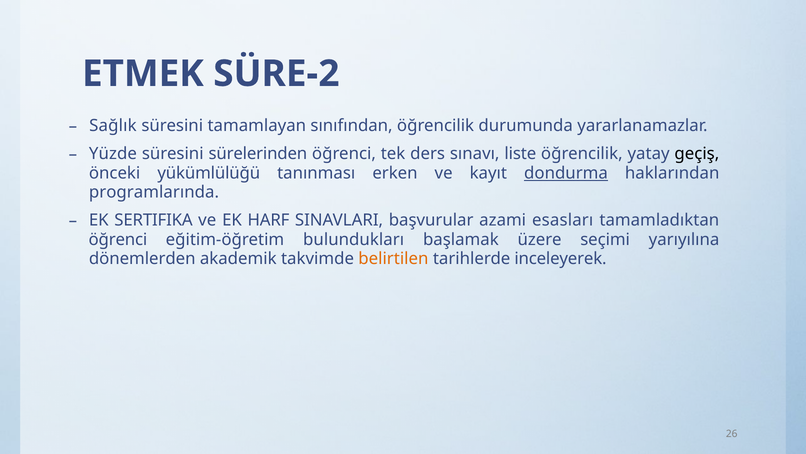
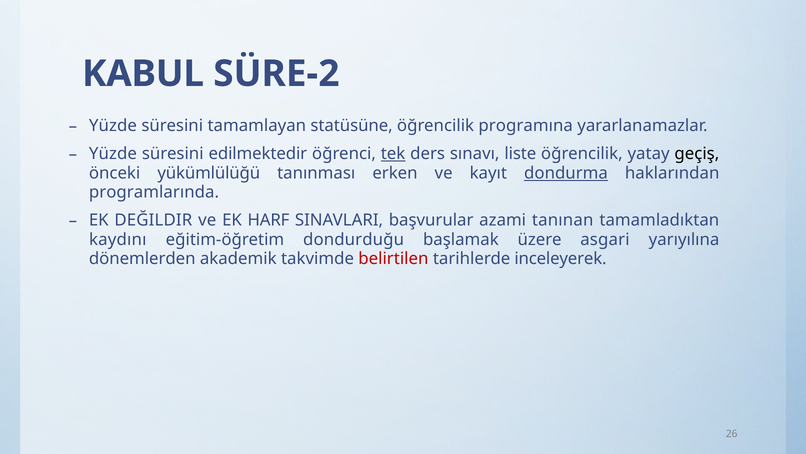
ETMEK: ETMEK -> KABUL
Sağlık at (113, 126): Sağlık -> Yüzde
sınıfından: sınıfından -> statüsüne
durumunda: durumunda -> programına
sürelerinden: sürelerinden -> edilmektedir
tek underline: none -> present
SERTIFIKA: SERTIFIKA -> DEĞILDIR
esasları: esasları -> tanınan
öğrenci at (118, 239): öğrenci -> kaydını
bulundukları: bulundukları -> dondurduğu
seçimi: seçimi -> asgari
belirtilen colour: orange -> red
